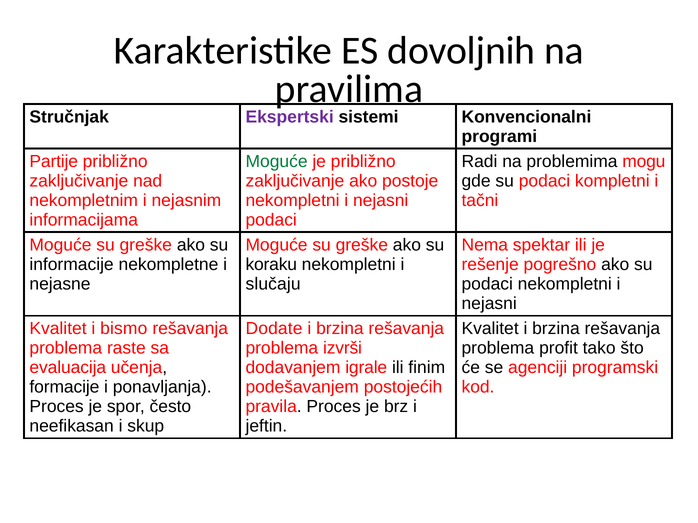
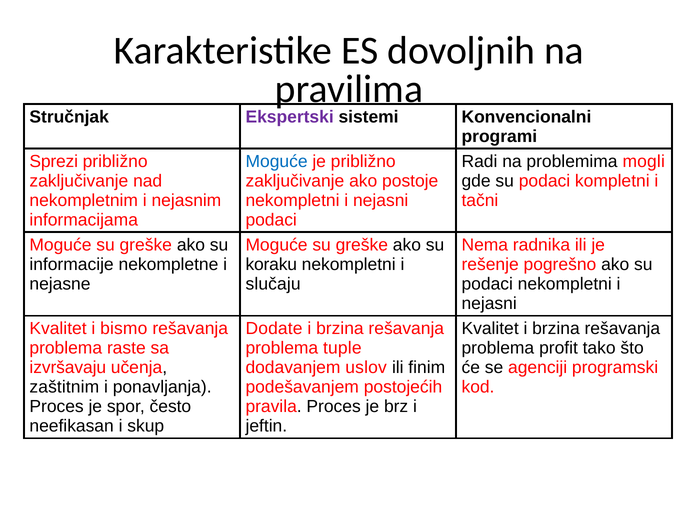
Partije: Partije -> Sprezi
Moguće at (277, 162) colour: green -> blue
mogu: mogu -> mogli
spektar: spektar -> radnika
izvrši: izvrši -> tuple
evaluacija: evaluacija -> izvršavaju
igrale: igrale -> uslov
formacije: formacije -> zaštitnim
